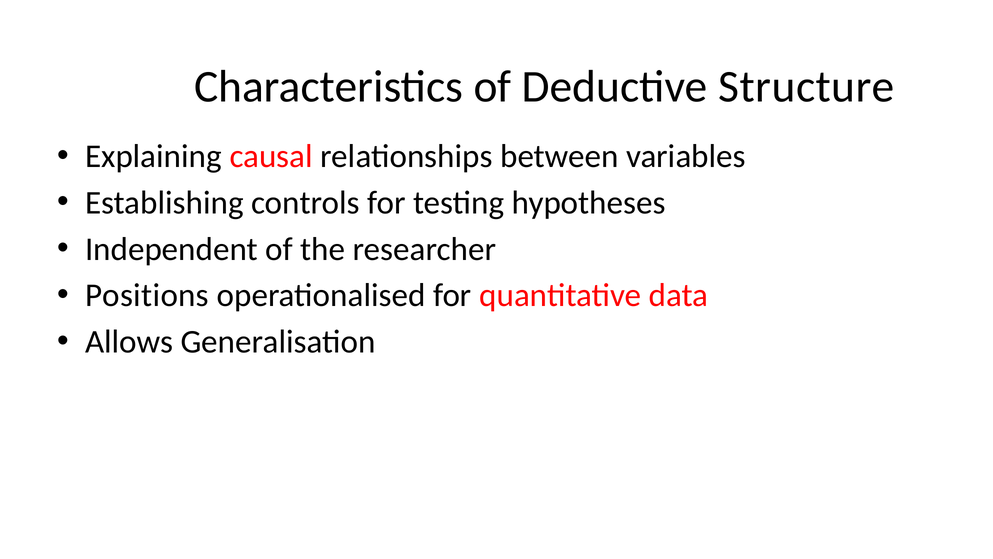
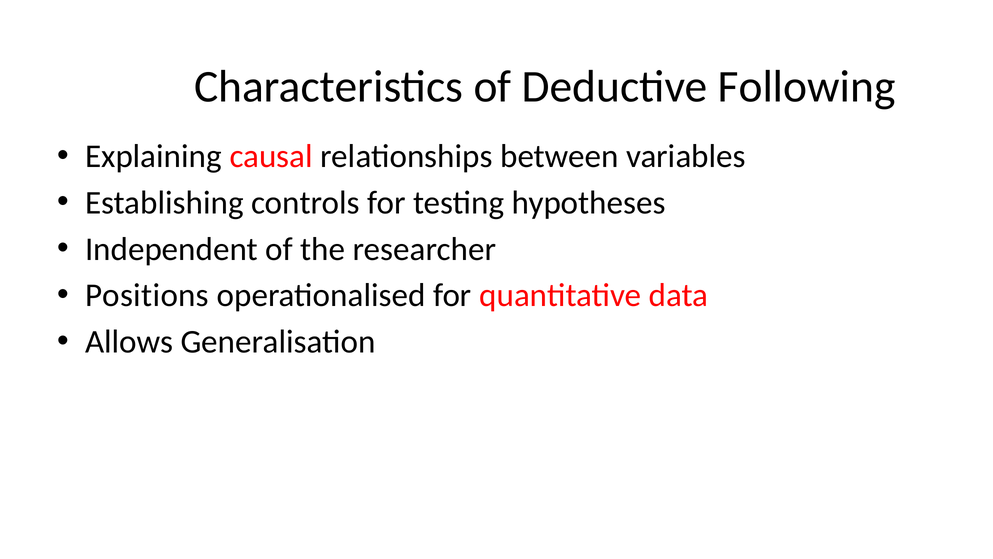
Structure: Structure -> Following
